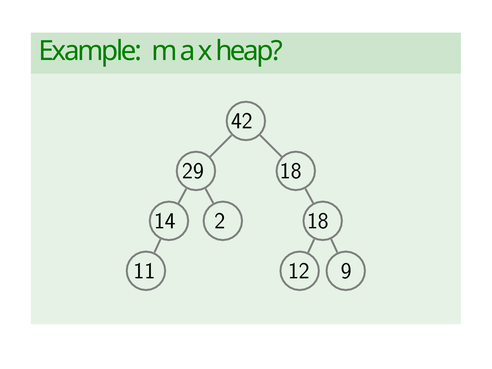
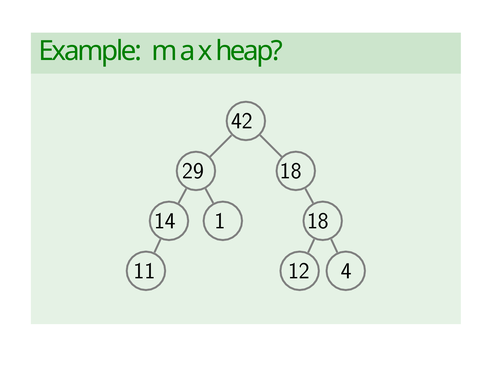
2: 2 -> 1
9: 9 -> 4
